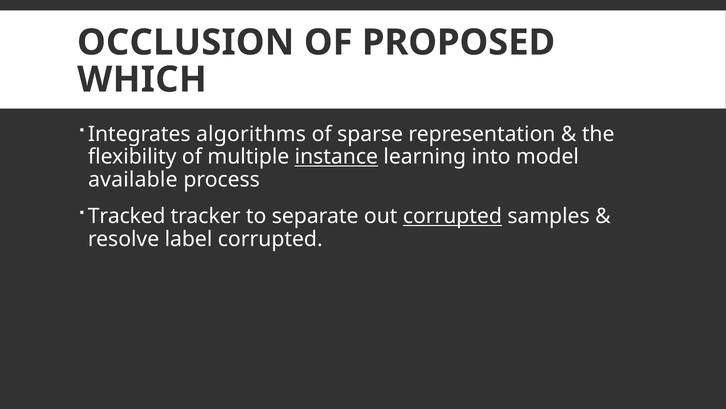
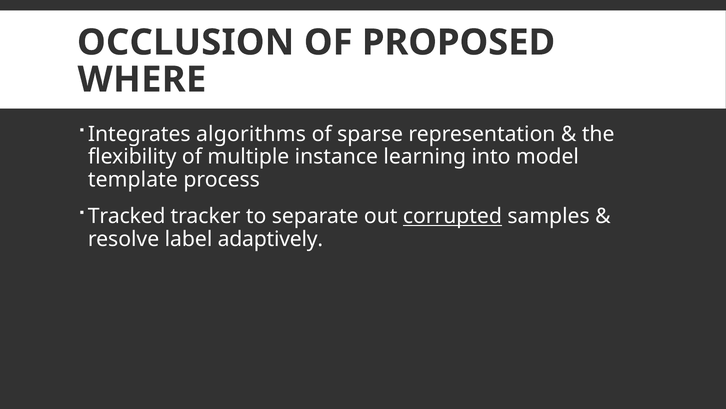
WHICH: WHICH -> WHERE
instance underline: present -> none
available: available -> template
label corrupted: corrupted -> adaptively
